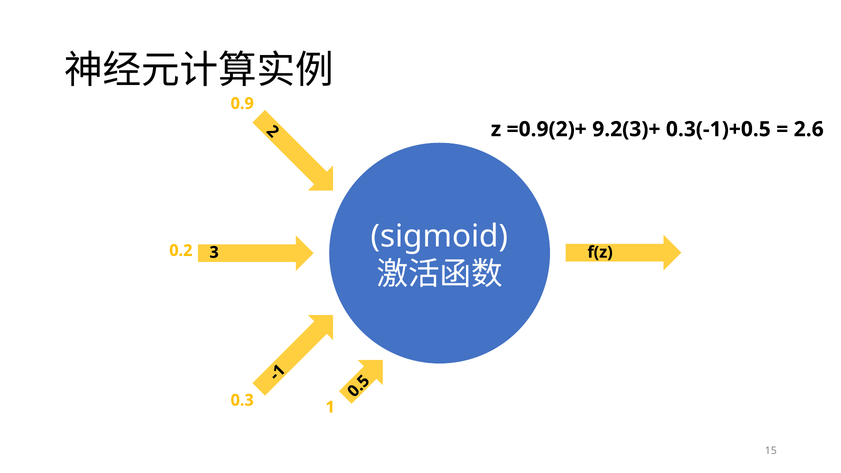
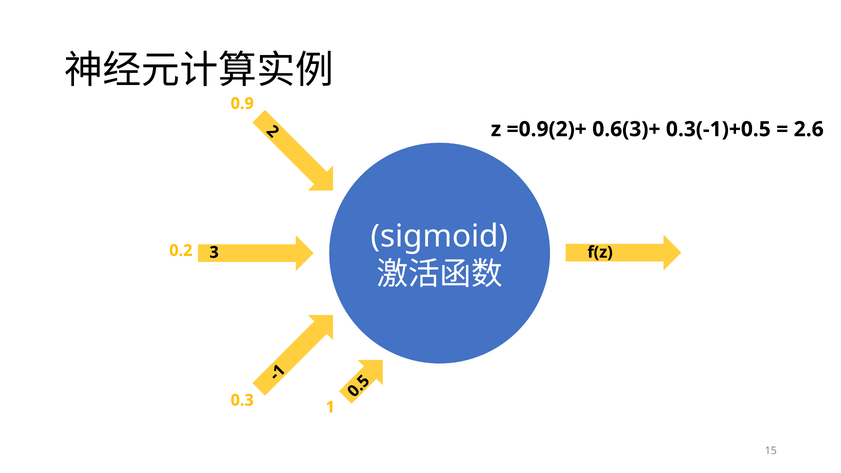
9.2(3)+: 9.2(3)+ -> 0.6(3)+
